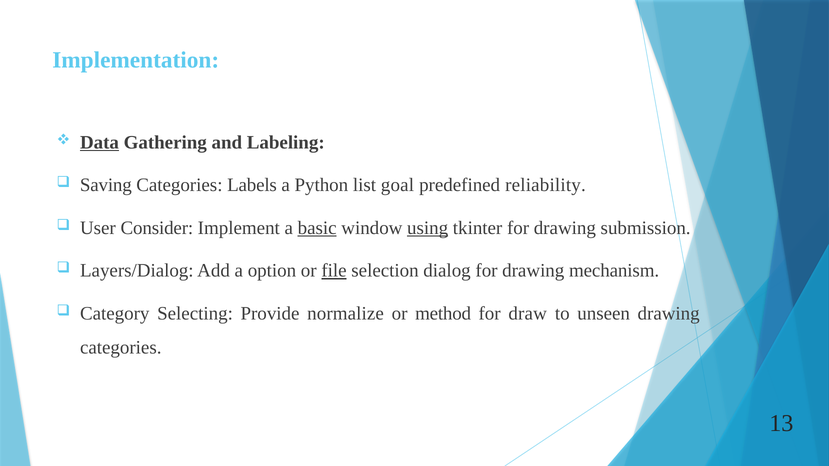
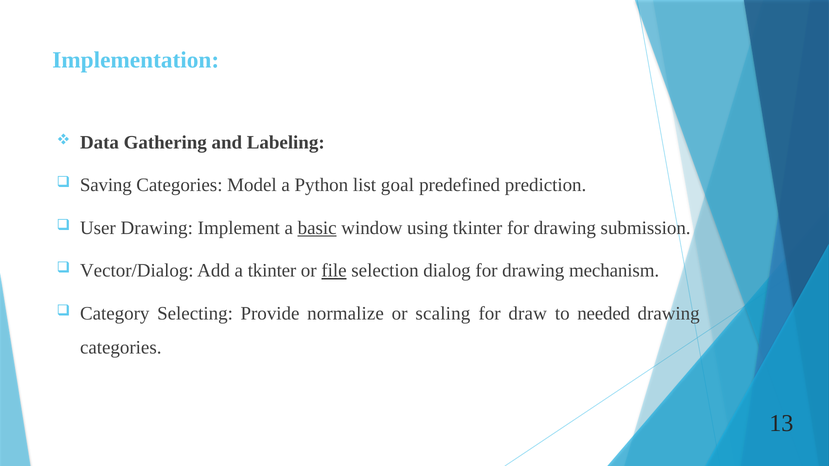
Data underline: present -> none
Labels: Labels -> Model
reliability: reliability -> prediction
User Consider: Consider -> Drawing
using underline: present -> none
Layers/Dialog: Layers/Dialog -> Vector/Dialog
a option: option -> tkinter
method: method -> scaling
unseen: unseen -> needed
